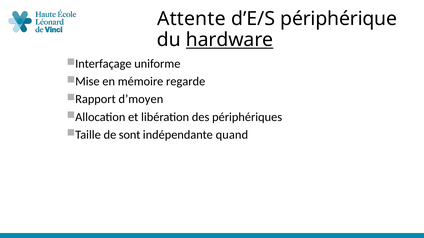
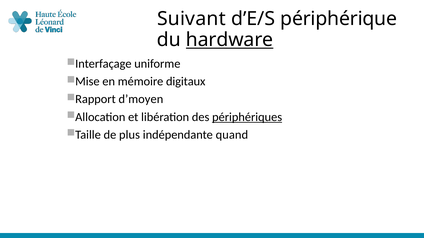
Attente: Attente -> Suivant
regarde: regarde -> digitaux
périphériques underline: none -> present
sont: sont -> plus
